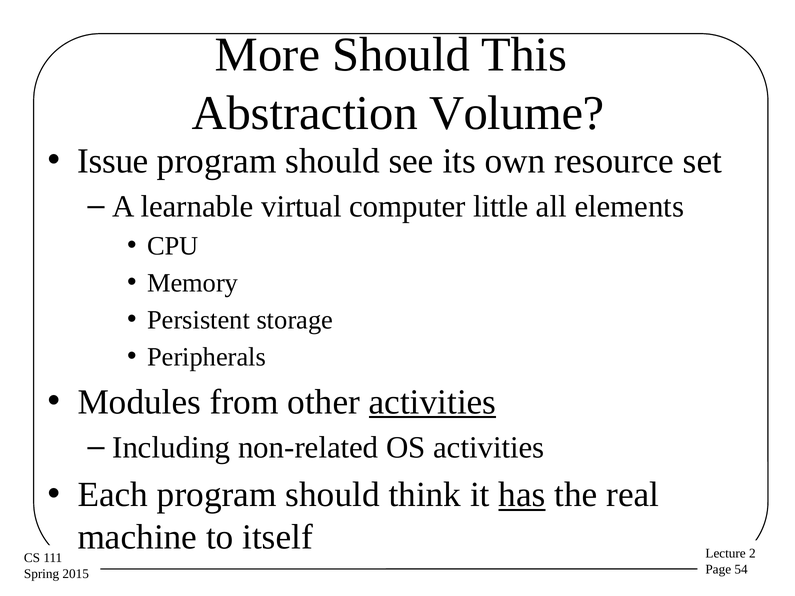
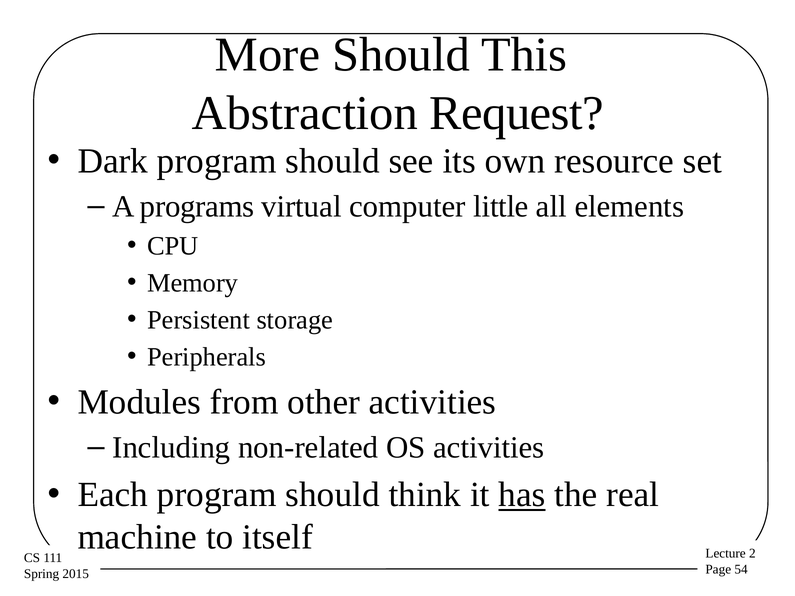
Volume: Volume -> Request
Issue: Issue -> Dark
learnable: learnable -> programs
activities at (432, 402) underline: present -> none
